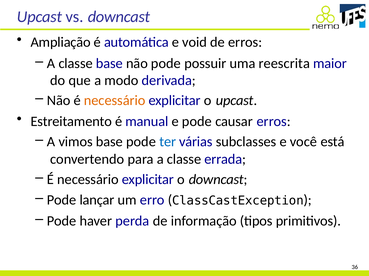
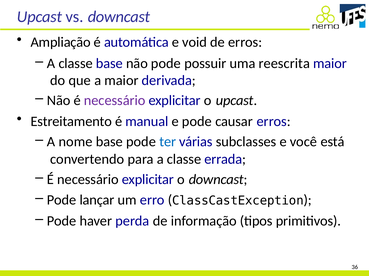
a modo: modo -> maior
necessário at (115, 101) colour: orange -> purple
vimos: vimos -> nome
